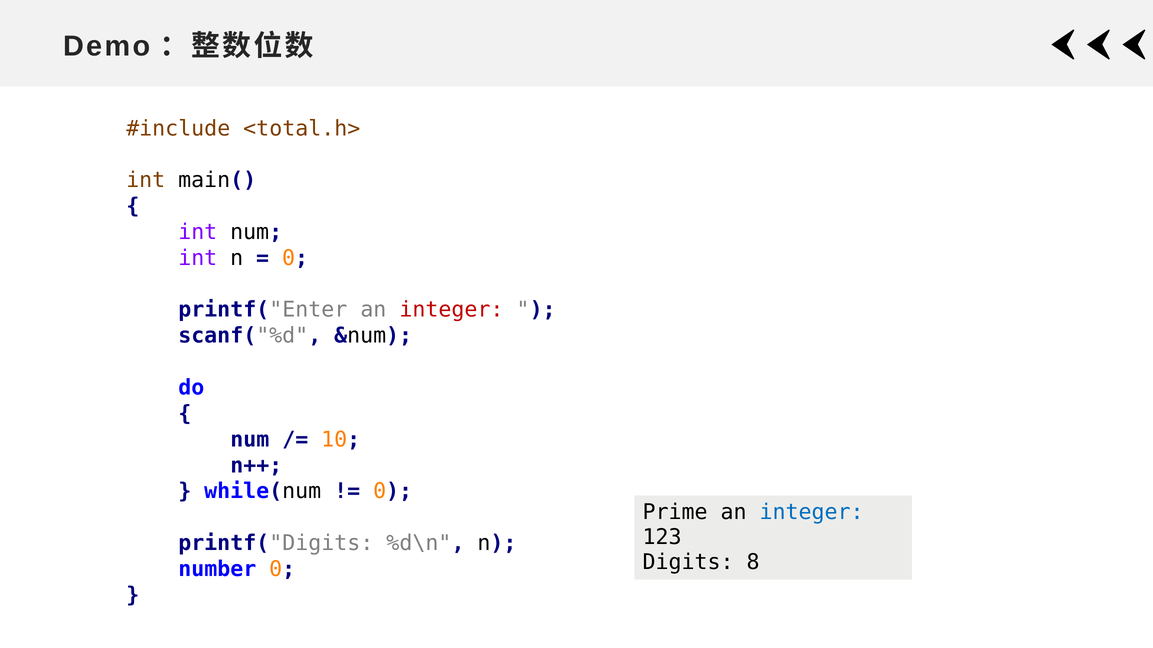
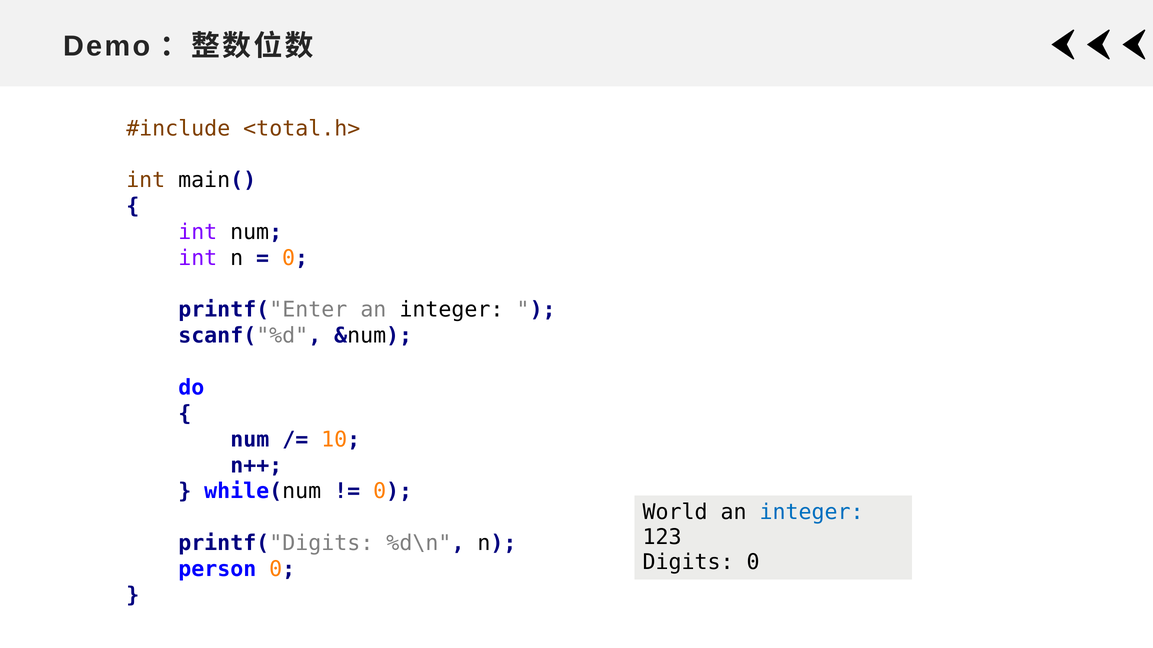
integer at (451, 310) colour: red -> black
Prime: Prime -> World
Digits 8: 8 -> 0
number: number -> person
